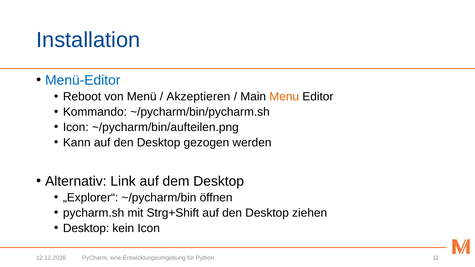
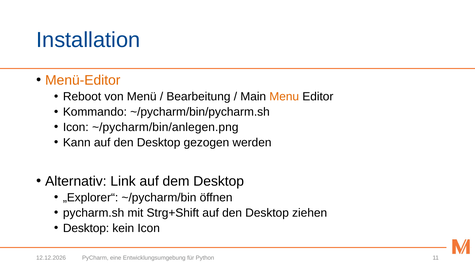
Menü-Editor colour: blue -> orange
Akzeptieren: Akzeptieren -> Bearbeitung
~/pycharm/bin/aufteilen.png: ~/pycharm/bin/aufteilen.png -> ~/pycharm/bin/anlegen.png
